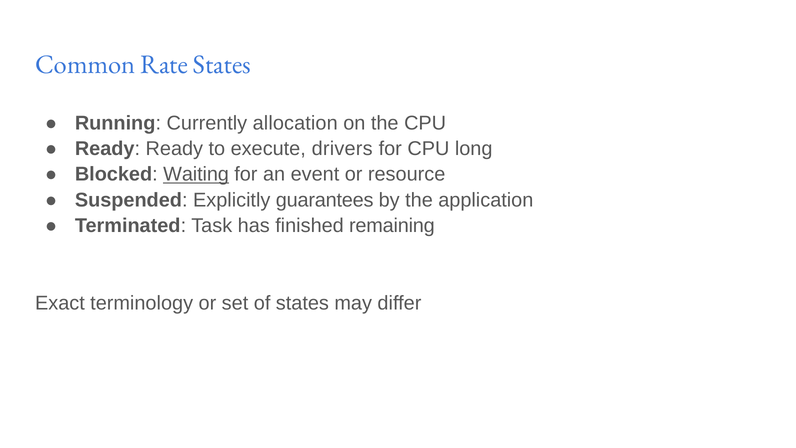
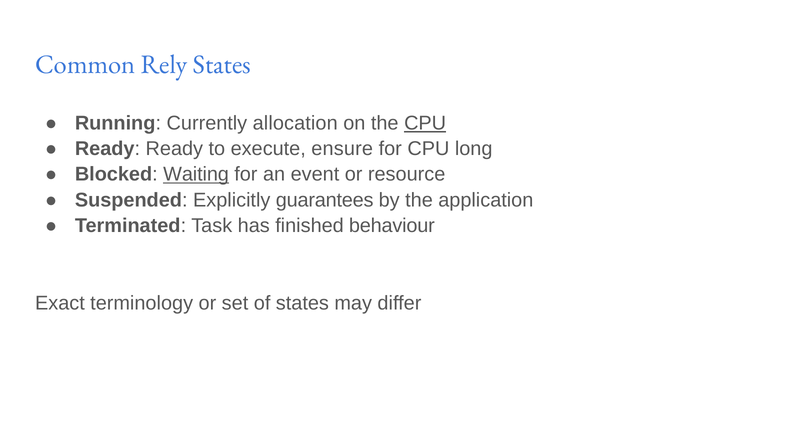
Rate: Rate -> Rely
CPU at (425, 123) underline: none -> present
drivers: drivers -> ensure
remaining: remaining -> behaviour
